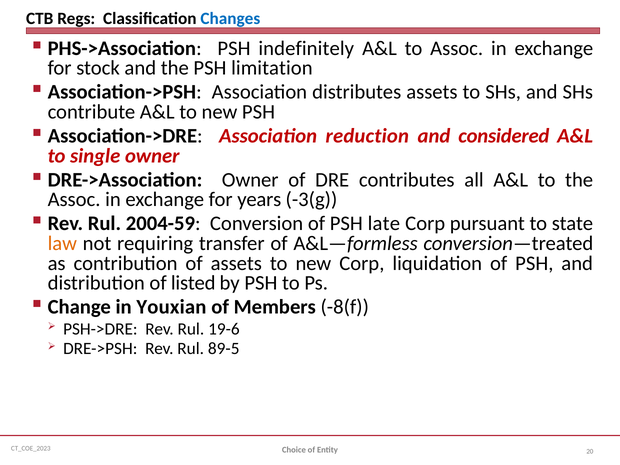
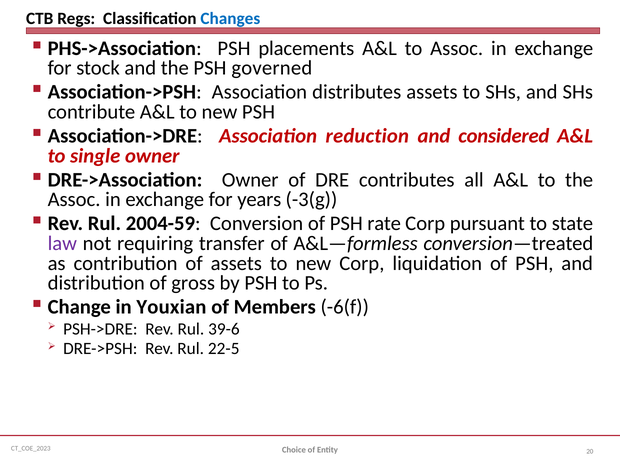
indefinitely: indefinitely -> placements
limitation: limitation -> governed
late: late -> rate
law colour: orange -> purple
listed: listed -> gross
-8(f: -8(f -> -6(f
19-6: 19-6 -> 39-6
89-5: 89-5 -> 22-5
